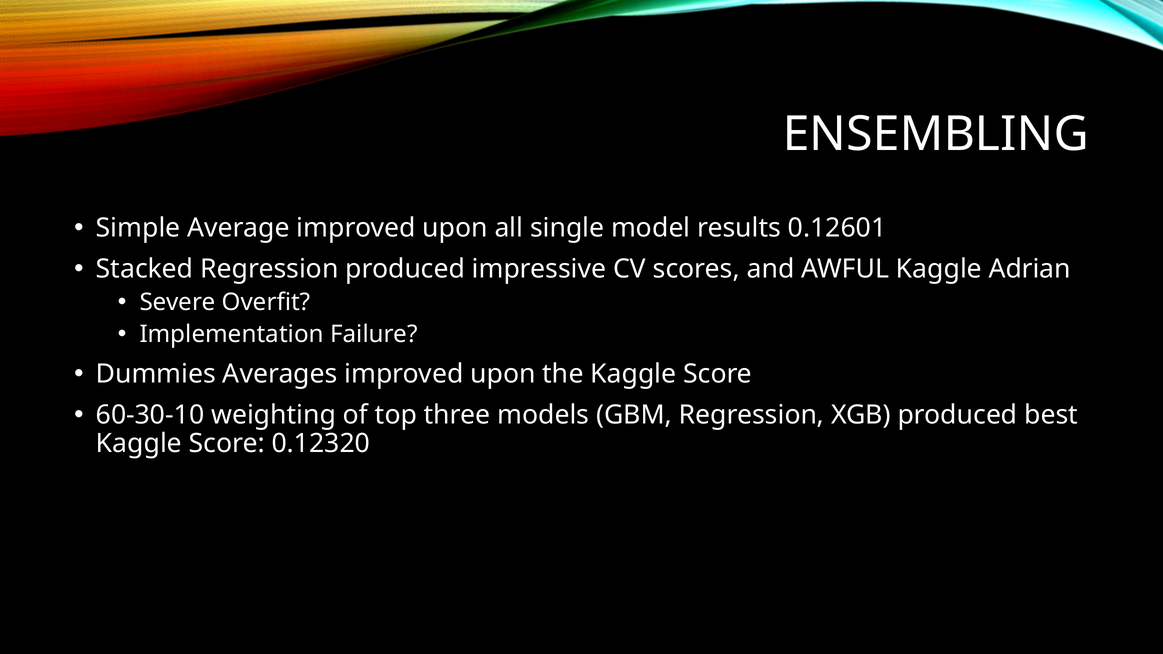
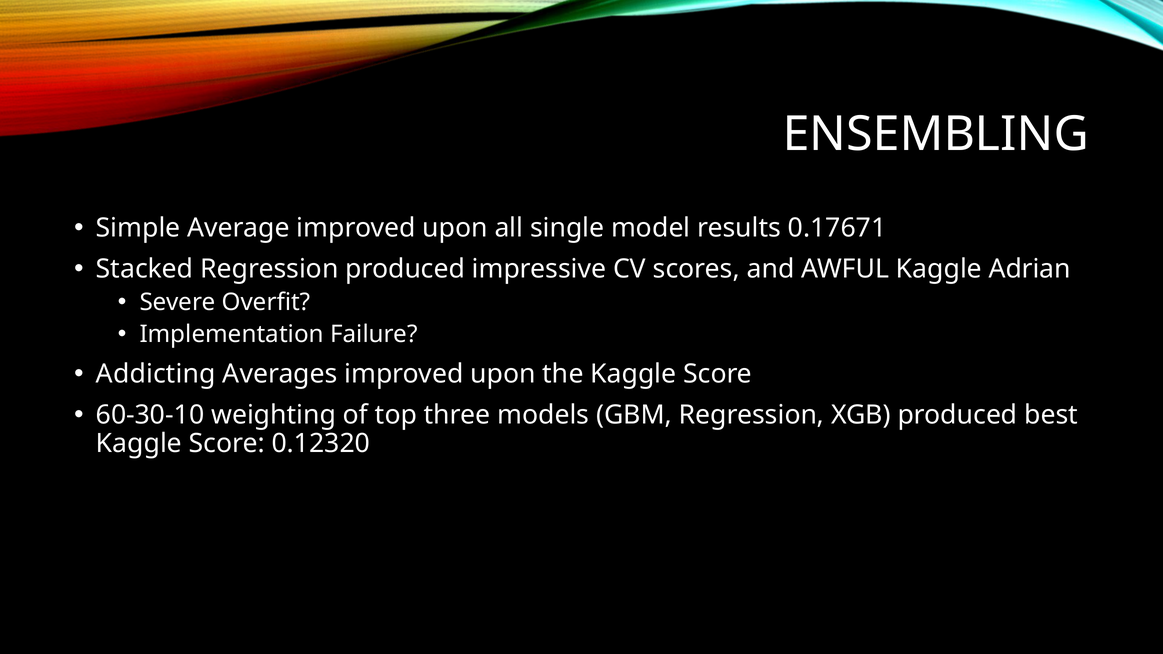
0.12601: 0.12601 -> 0.17671
Dummies: Dummies -> Addicting
